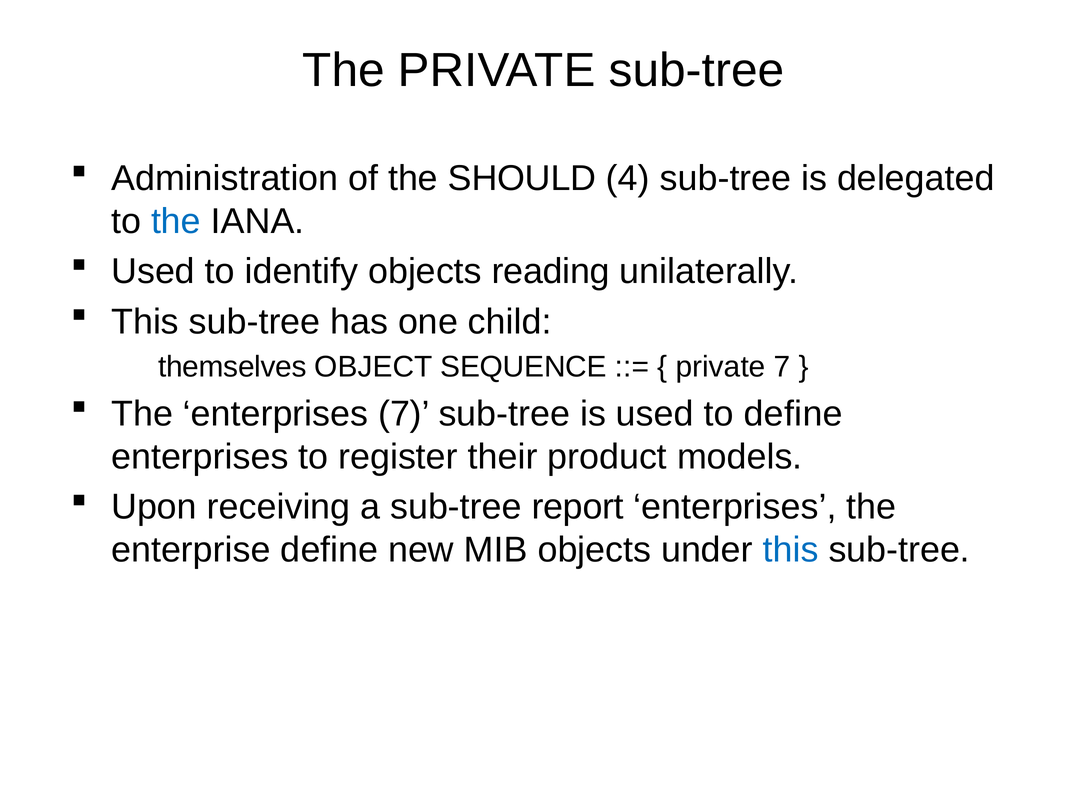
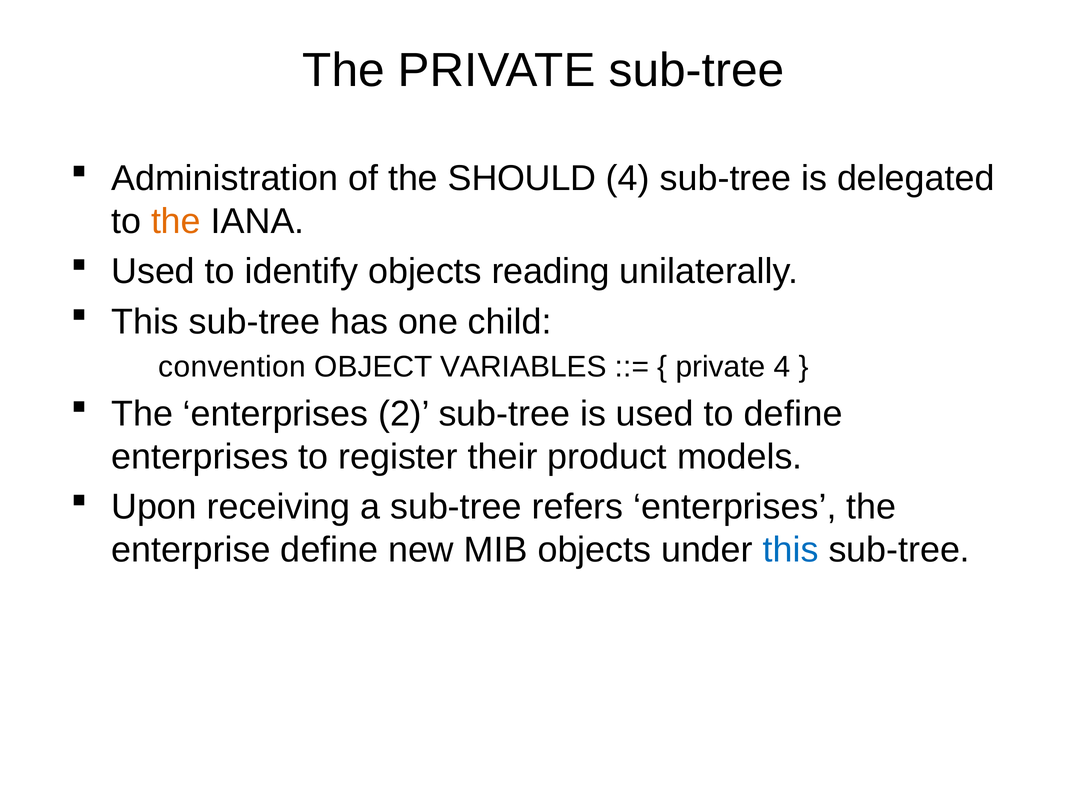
the at (176, 221) colour: blue -> orange
themselves: themselves -> convention
SEQUENCE: SEQUENCE -> VARIABLES
private 7: 7 -> 4
enterprises 7: 7 -> 2
report: report -> refers
